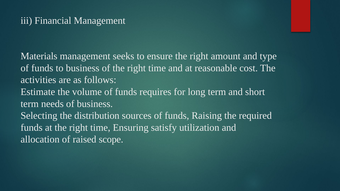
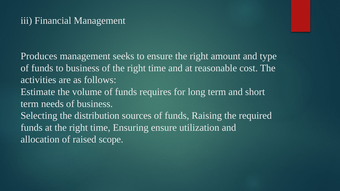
Materials: Materials -> Produces
Ensuring satisfy: satisfy -> ensure
